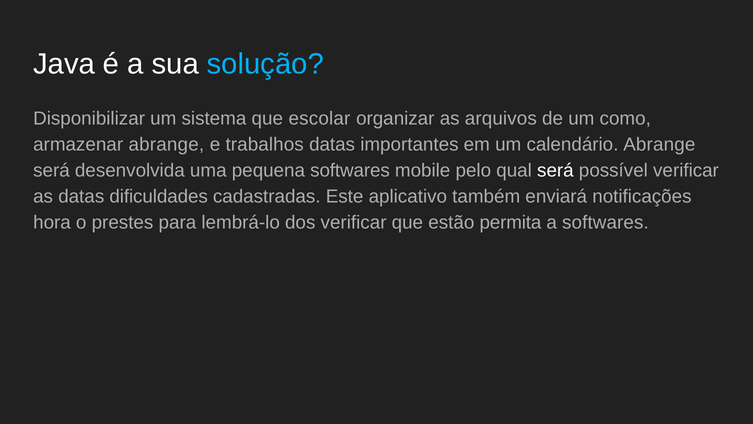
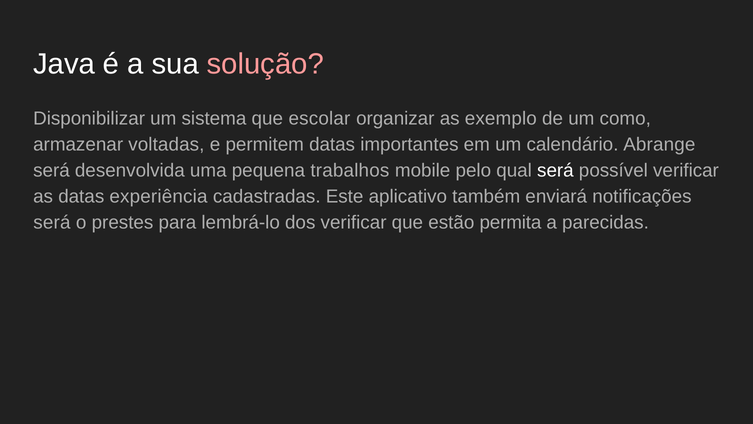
solução colour: light blue -> pink
arquivos: arquivos -> exemplo
armazenar abrange: abrange -> voltadas
trabalhos: trabalhos -> permitem
pequena softwares: softwares -> trabalhos
dificuldades: dificuldades -> experiência
hora at (52, 222): hora -> será
a softwares: softwares -> parecidas
